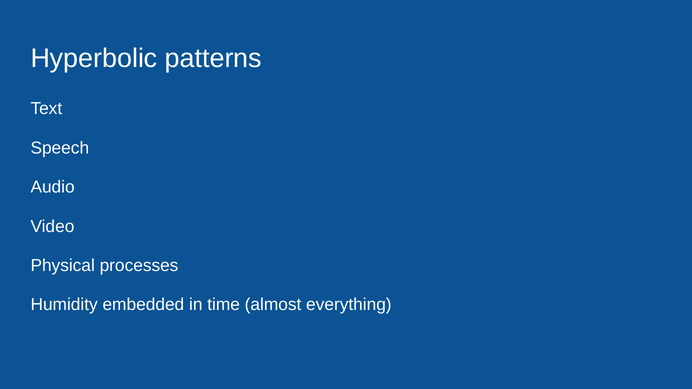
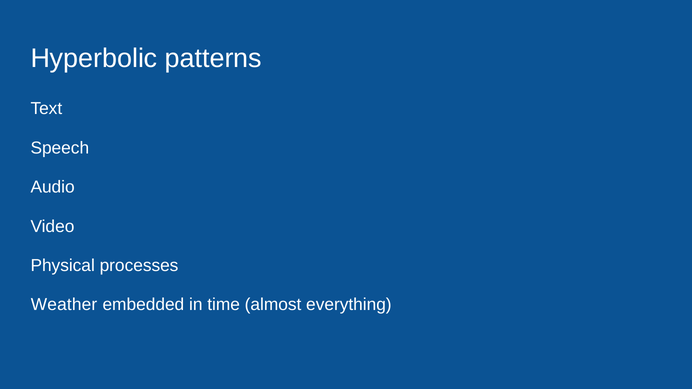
Humidity: Humidity -> Weather
